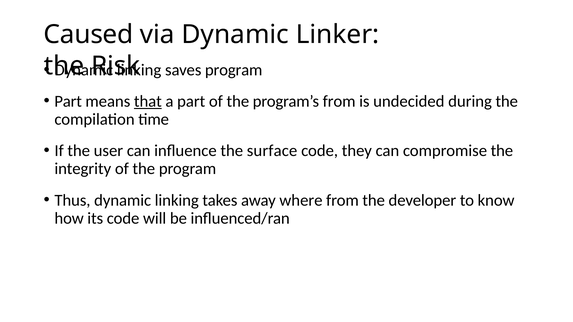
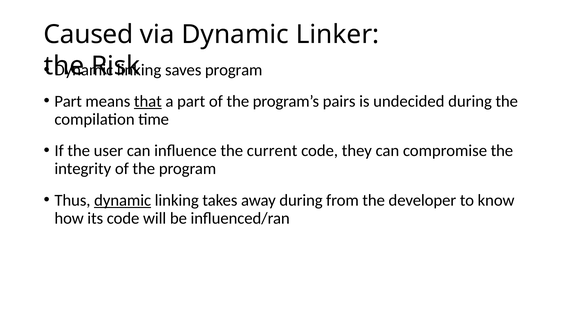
program’s from: from -> pairs
surface: surface -> current
dynamic at (123, 201) underline: none -> present
away where: where -> during
